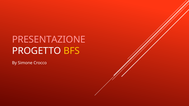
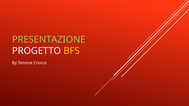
PRESENTAZIONE colour: pink -> light green
